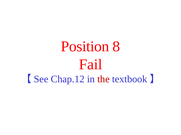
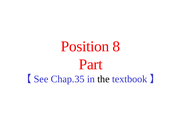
Fail: Fail -> Part
Chap.12: Chap.12 -> Chap.35
the colour: red -> black
